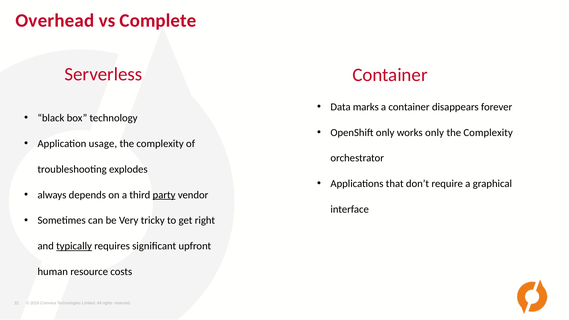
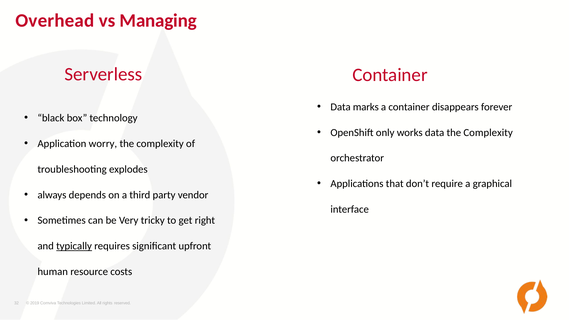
Complete: Complete -> Managing
works only: only -> data
usage: usage -> worry
party underline: present -> none
